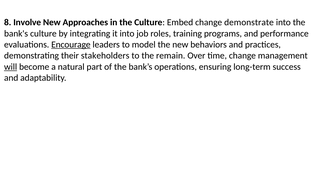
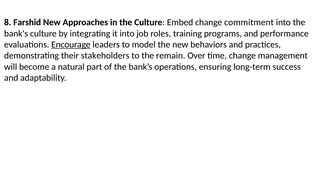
Involve: Involve -> Farshid
demonstrate: demonstrate -> commitment
will underline: present -> none
